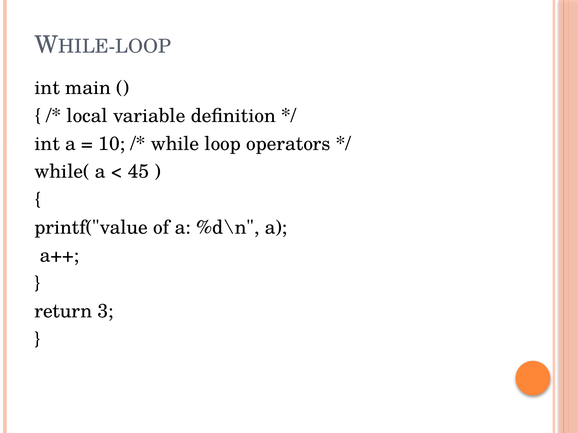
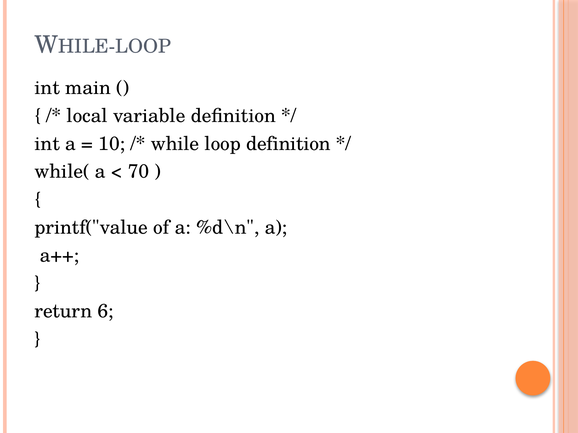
loop operators: operators -> definition
45: 45 -> 70
3: 3 -> 6
